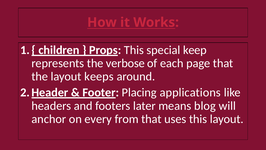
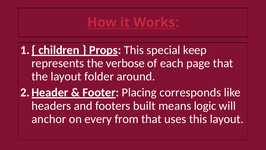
keeps: keeps -> folder
applications: applications -> corresponds
later: later -> built
blog: blog -> logic
